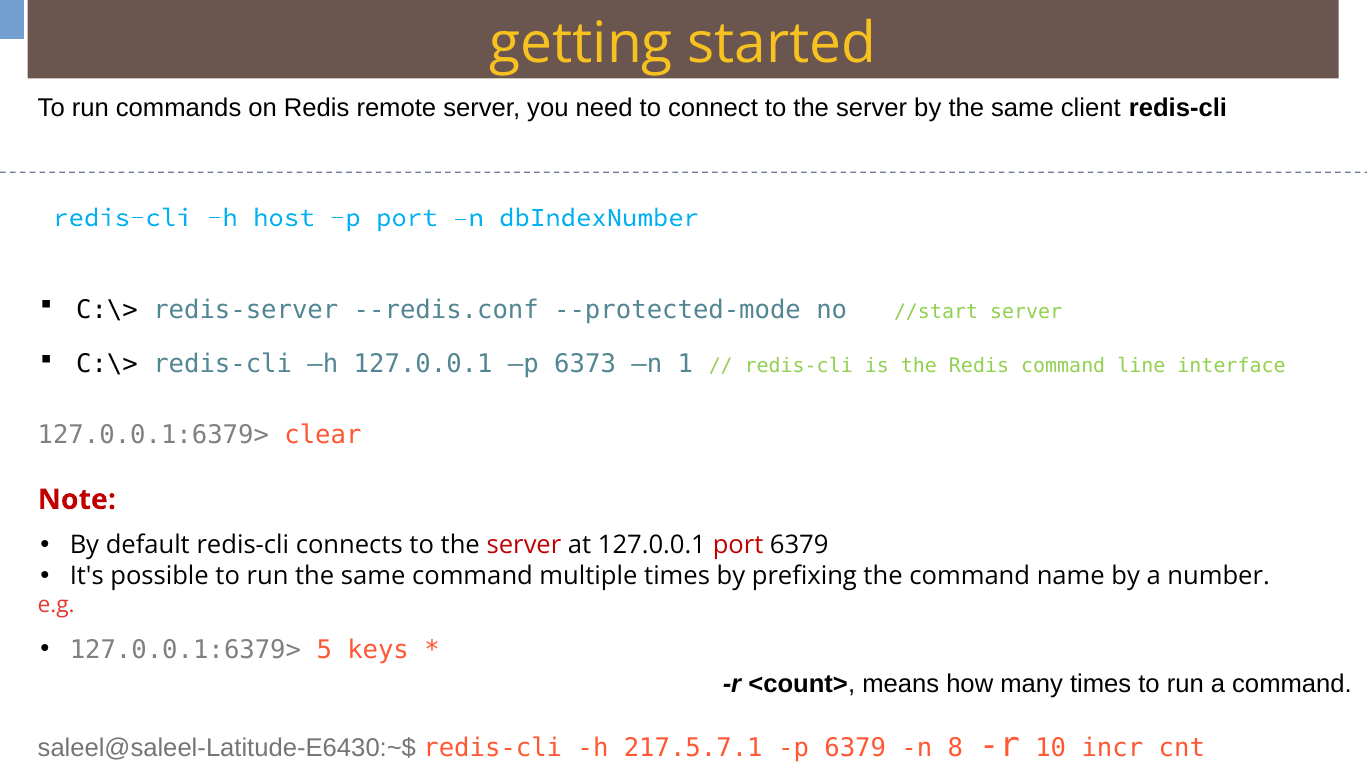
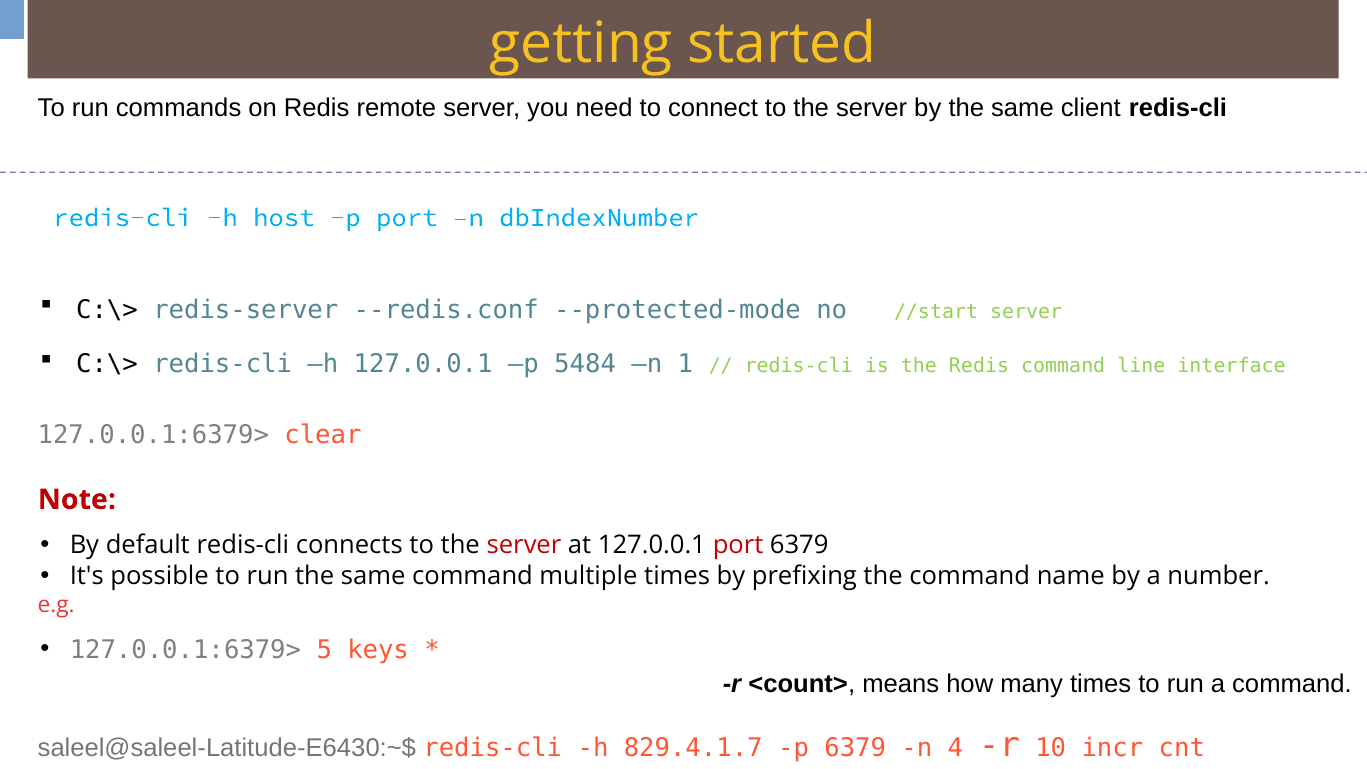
6373: 6373 -> 5484
217.5.7.1: 217.5.7.1 -> 829.4.1.7
8: 8 -> 4
